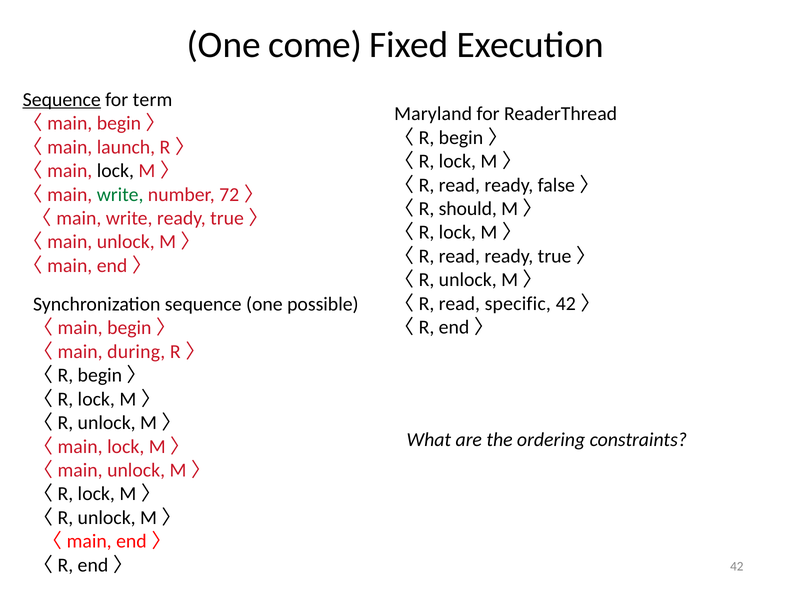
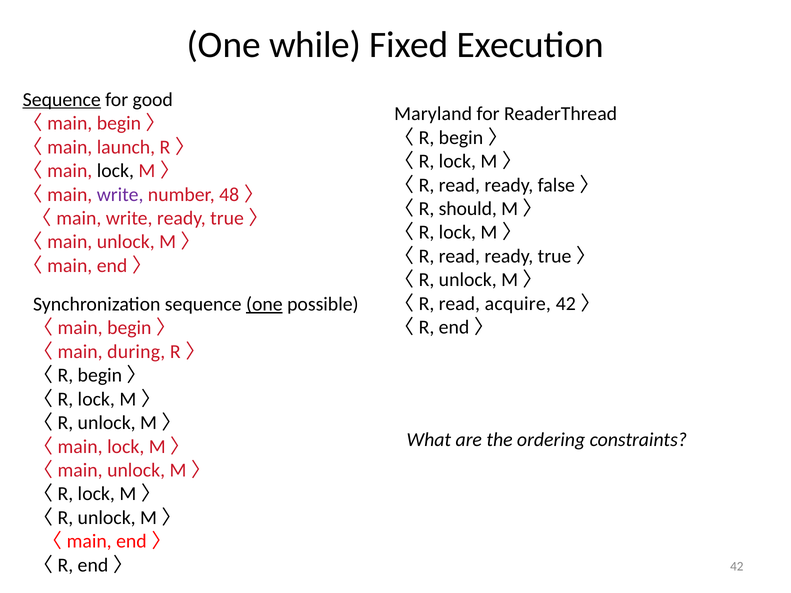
come: come -> while
term: term -> good
write at (120, 195) colour: green -> purple
72: 72 -> 48
specific: specific -> acquire
one at (264, 304) underline: none -> present
